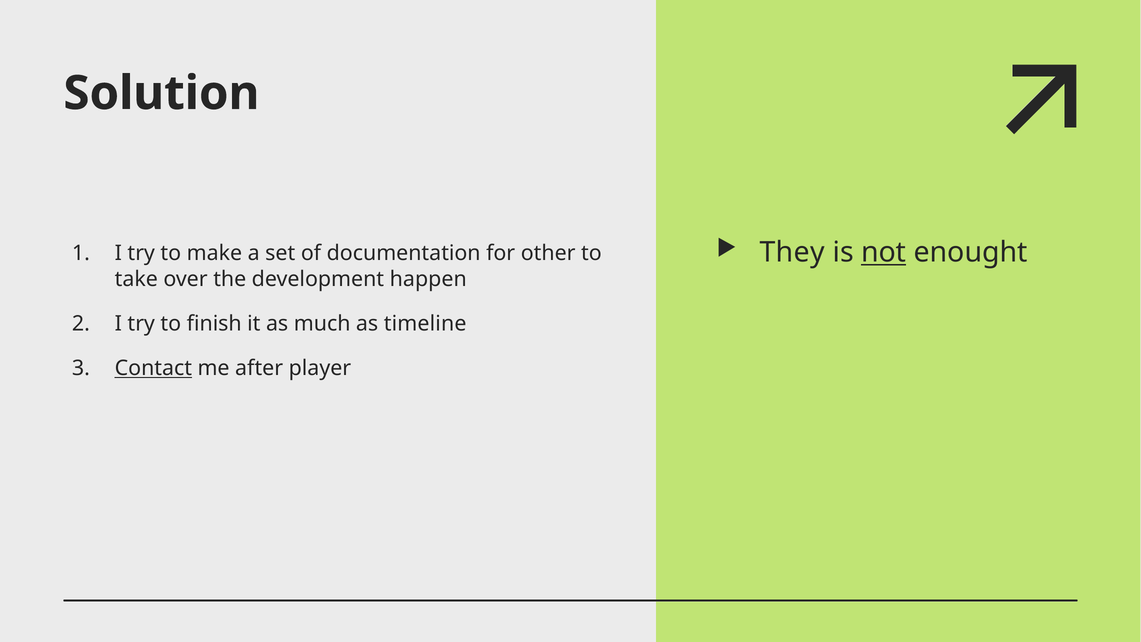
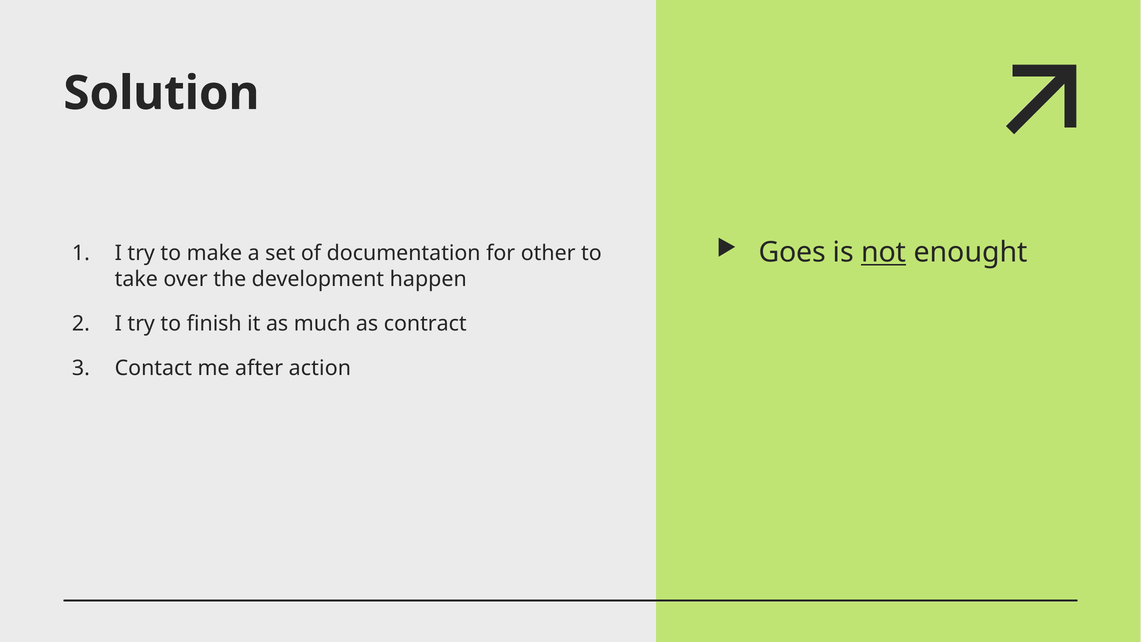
They: They -> Goes
timeline: timeline -> contract
Contact underline: present -> none
player: player -> action
